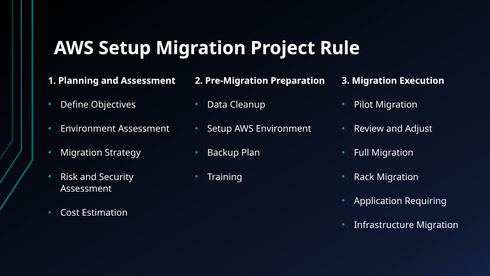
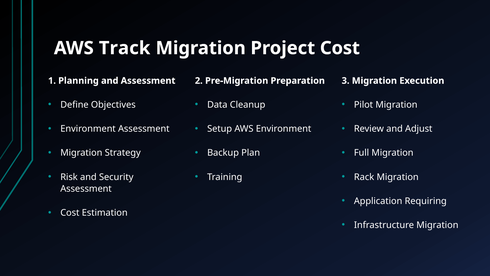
AWS Setup: Setup -> Track
Project Rule: Rule -> Cost
